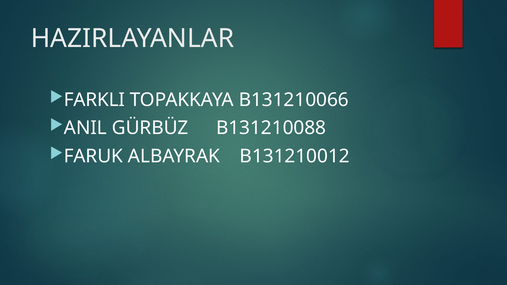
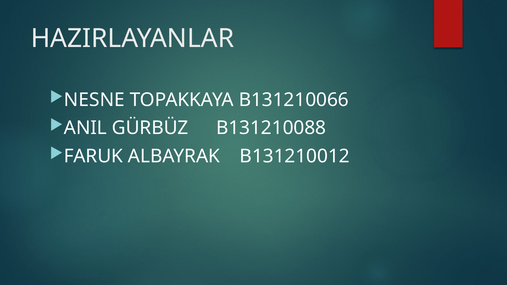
FARKLI: FARKLI -> NESNE
